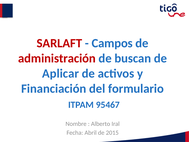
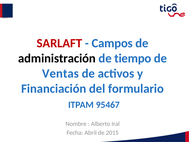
administración colour: red -> black
buscan: buscan -> tiempo
Aplicar: Aplicar -> Ventas
